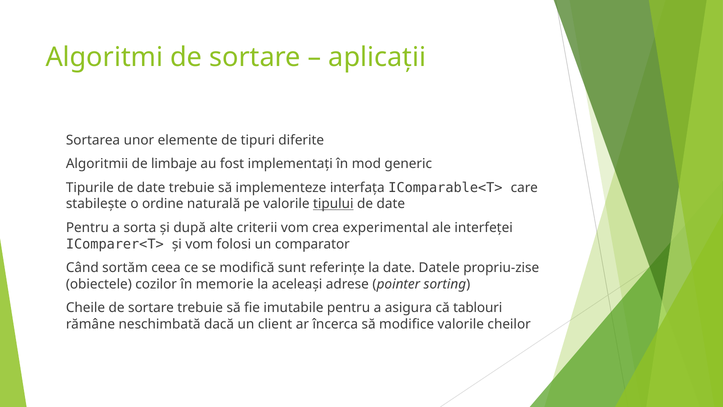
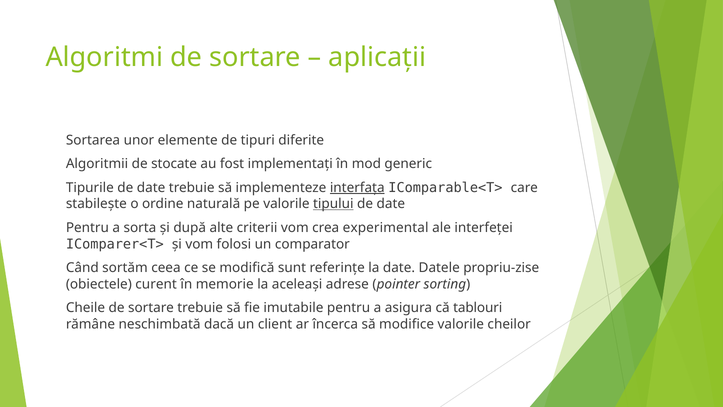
limbaje: limbaje -> stocate
interfața underline: none -> present
cozilor: cozilor -> curent
